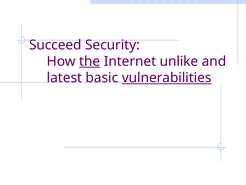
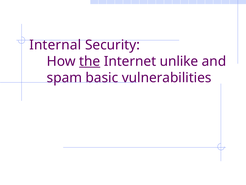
Succeed: Succeed -> Internal
latest: latest -> spam
vulnerabilities underline: present -> none
